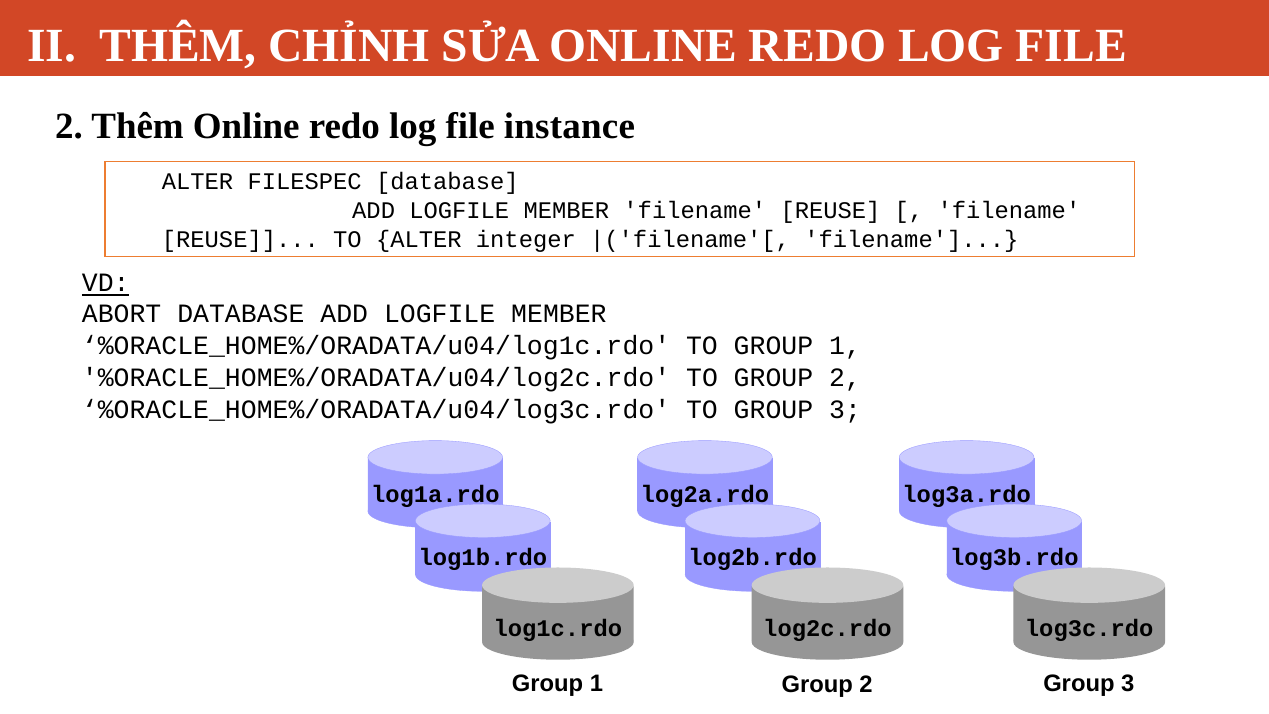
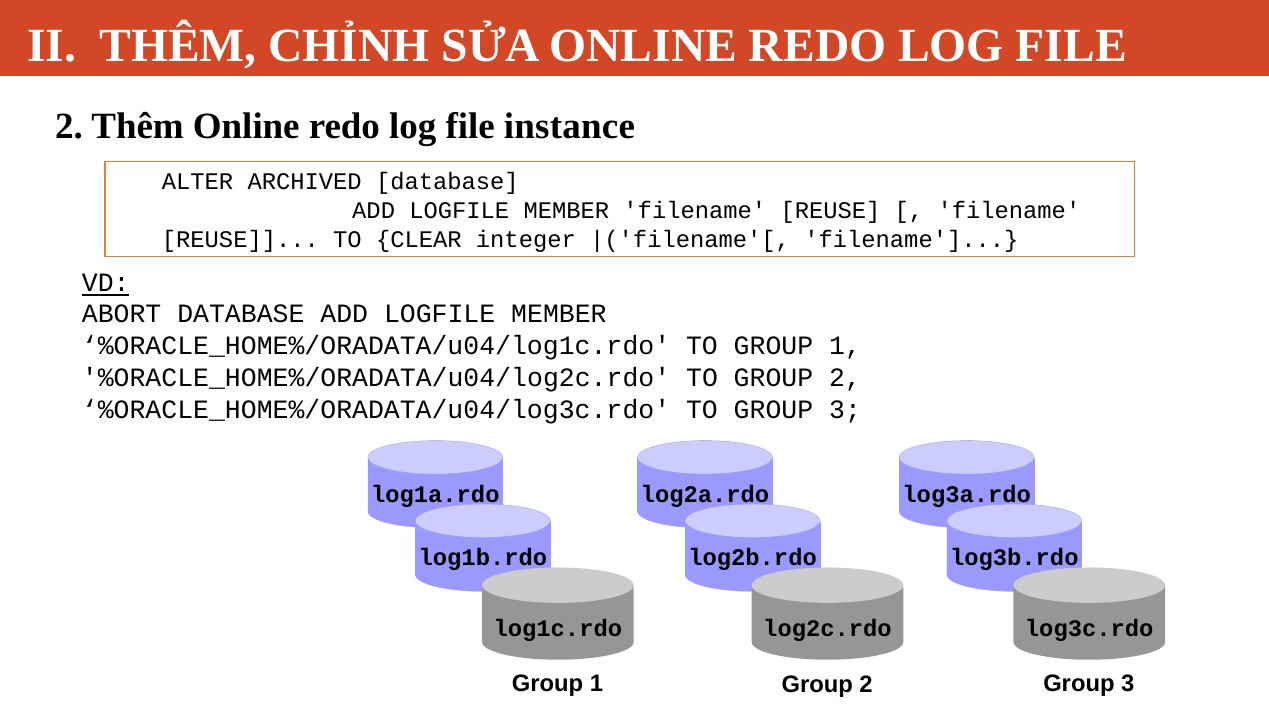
FILESPEC: FILESPEC -> ARCHIVED
TO ALTER: ALTER -> CLEAR
